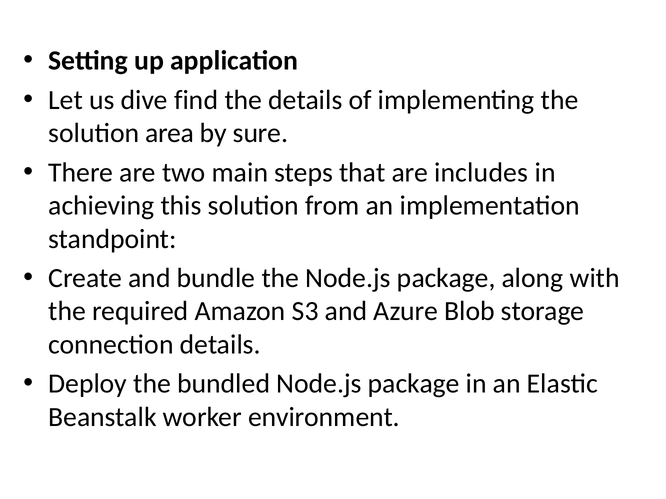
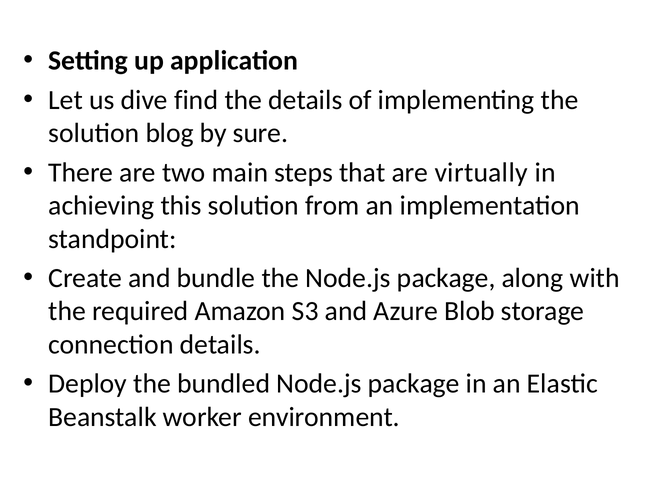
area: area -> blog
includes: includes -> virtually
